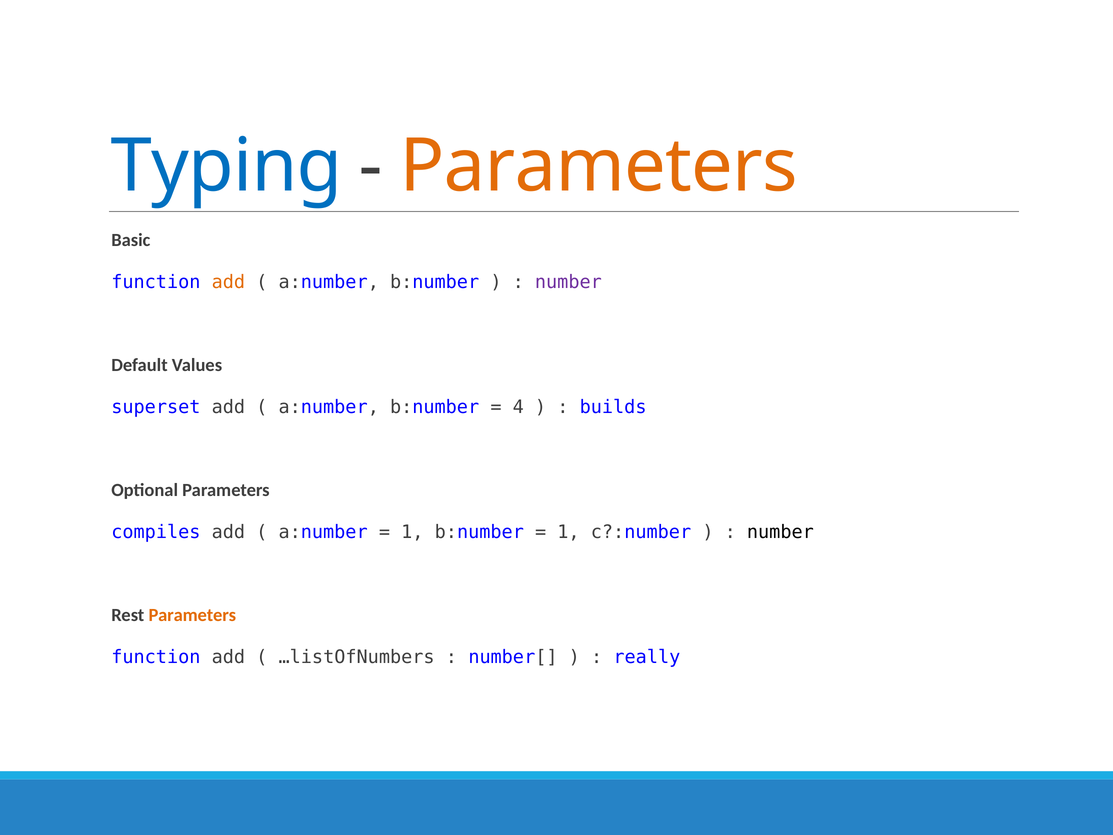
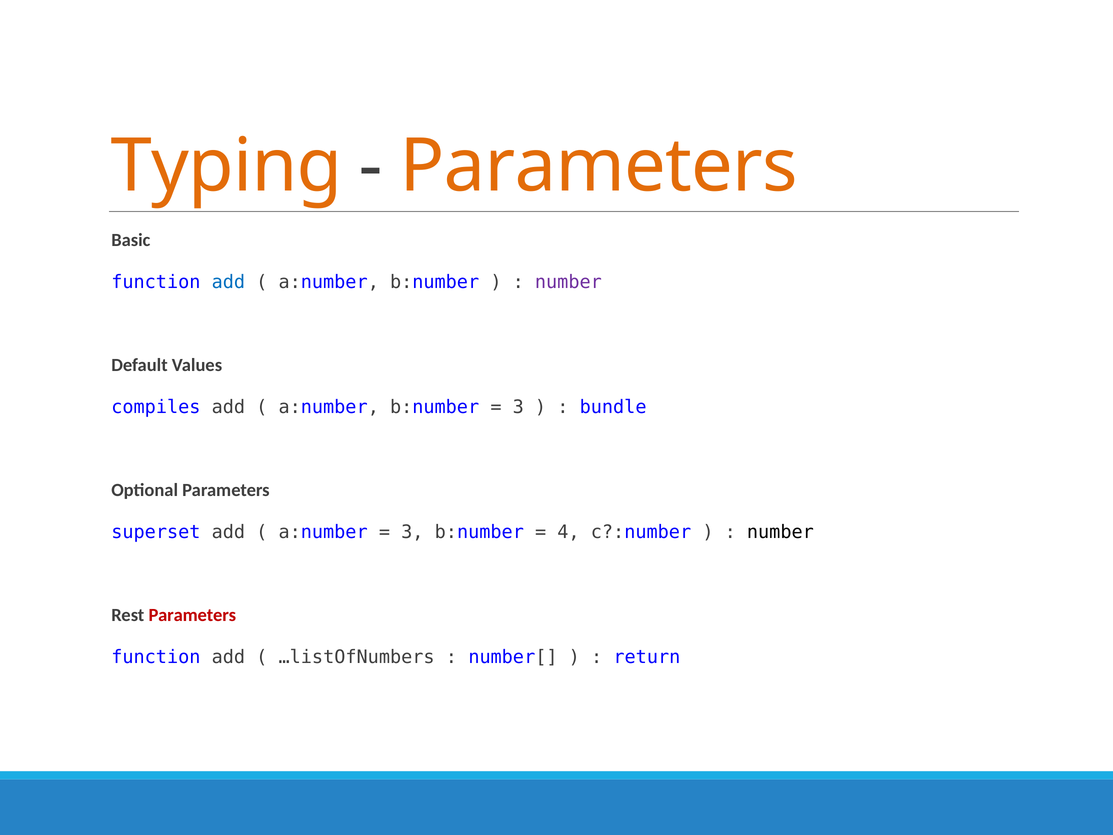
Typing colour: blue -> orange
add at (228, 282) colour: orange -> blue
superset: superset -> compiles
4 at (518, 407): 4 -> 3
builds: builds -> bundle
compiles: compiles -> superset
1 at (412, 532): 1 -> 3
1 at (569, 532): 1 -> 4
Parameters at (192, 615) colour: orange -> red
really: really -> return
